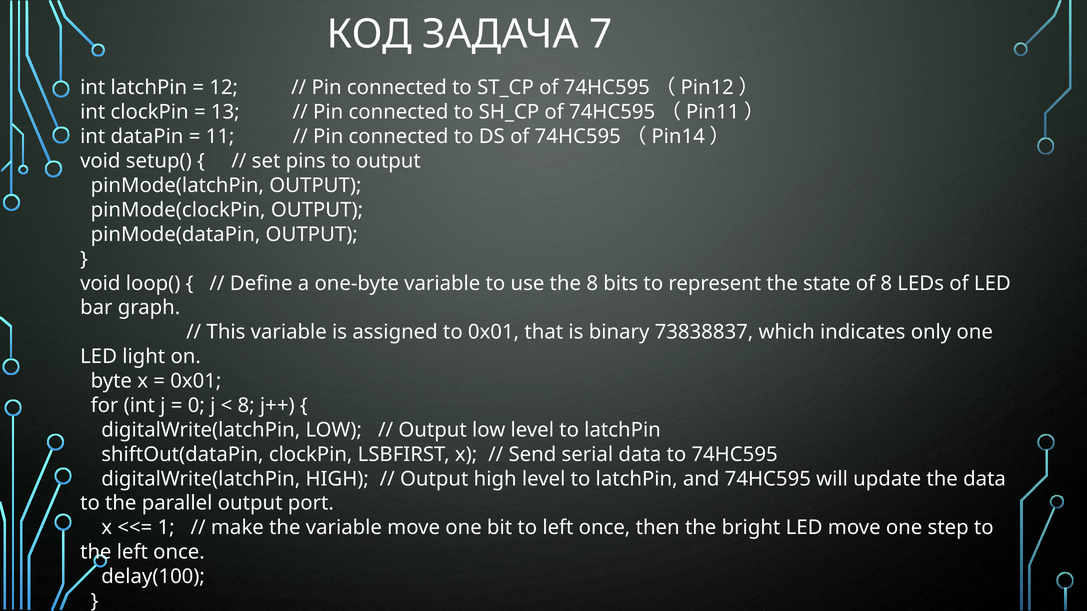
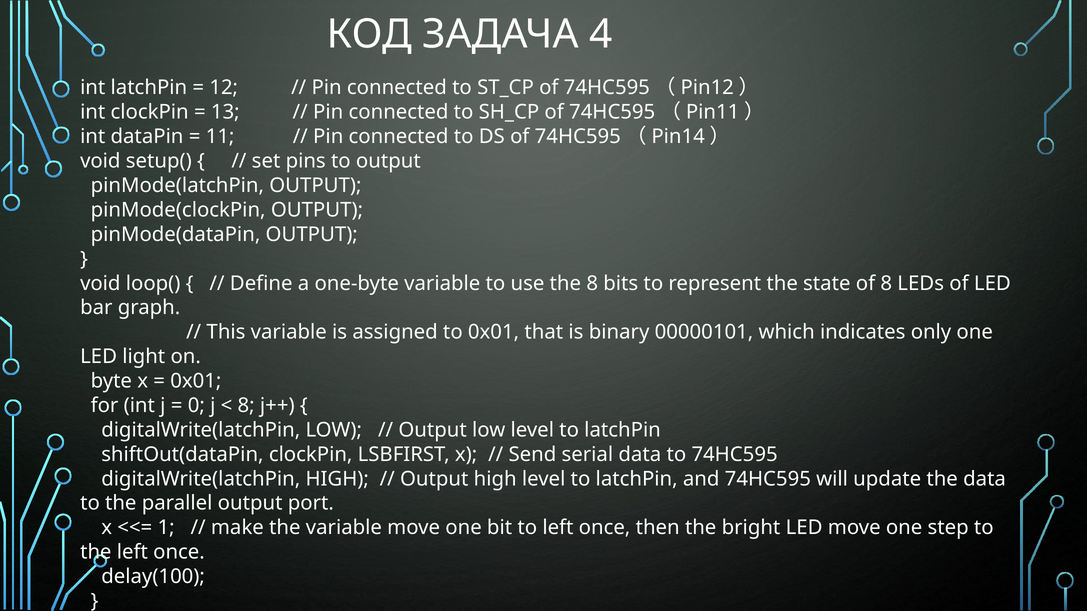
7: 7 -> 4
73838837: 73838837 -> 00000101
